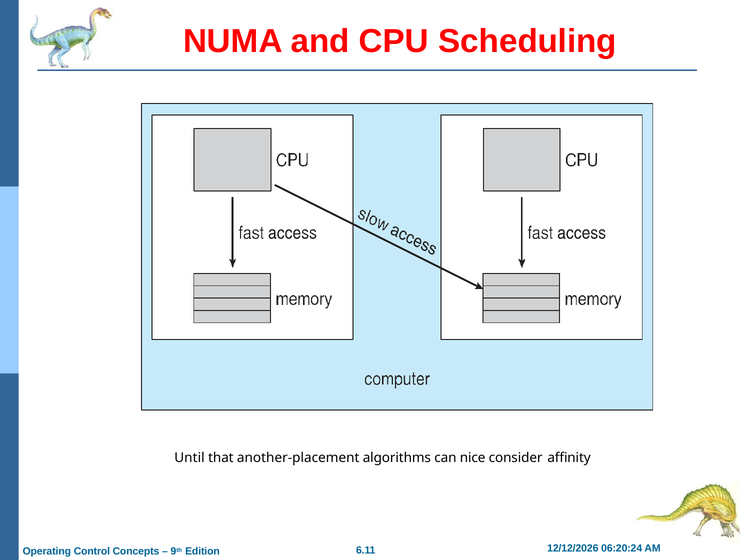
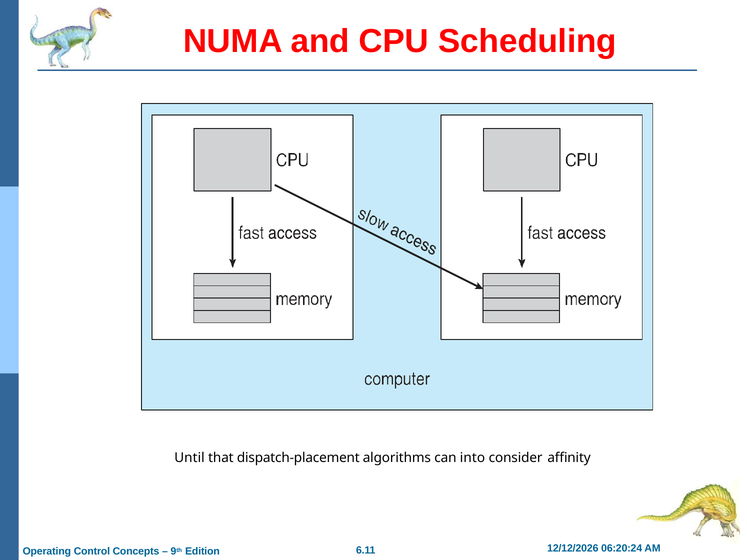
another-placement: another-placement -> dispatch-placement
nice: nice -> into
